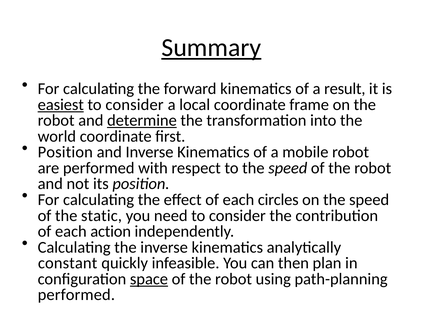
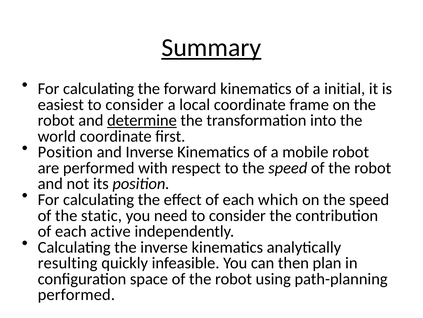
result: result -> initial
easiest underline: present -> none
circles: circles -> which
action: action -> active
constant: constant -> resulting
space underline: present -> none
